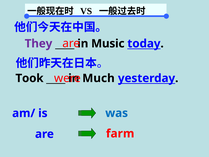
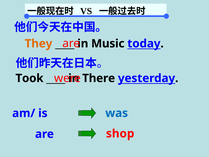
They colour: purple -> orange
Much: Much -> There
farm: farm -> shop
